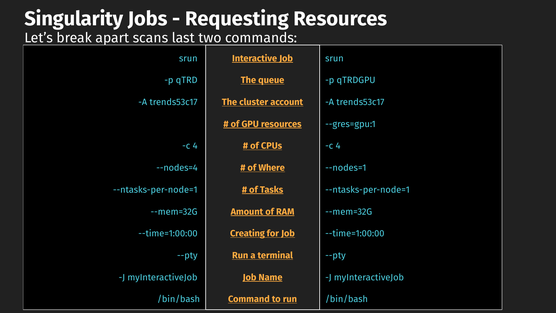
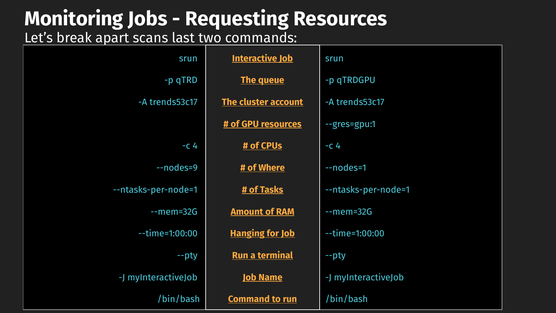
Singularity: Singularity -> Monitoring
--nodes=4: --nodes=4 -> --nodes=9
Creating: Creating -> Hanging
